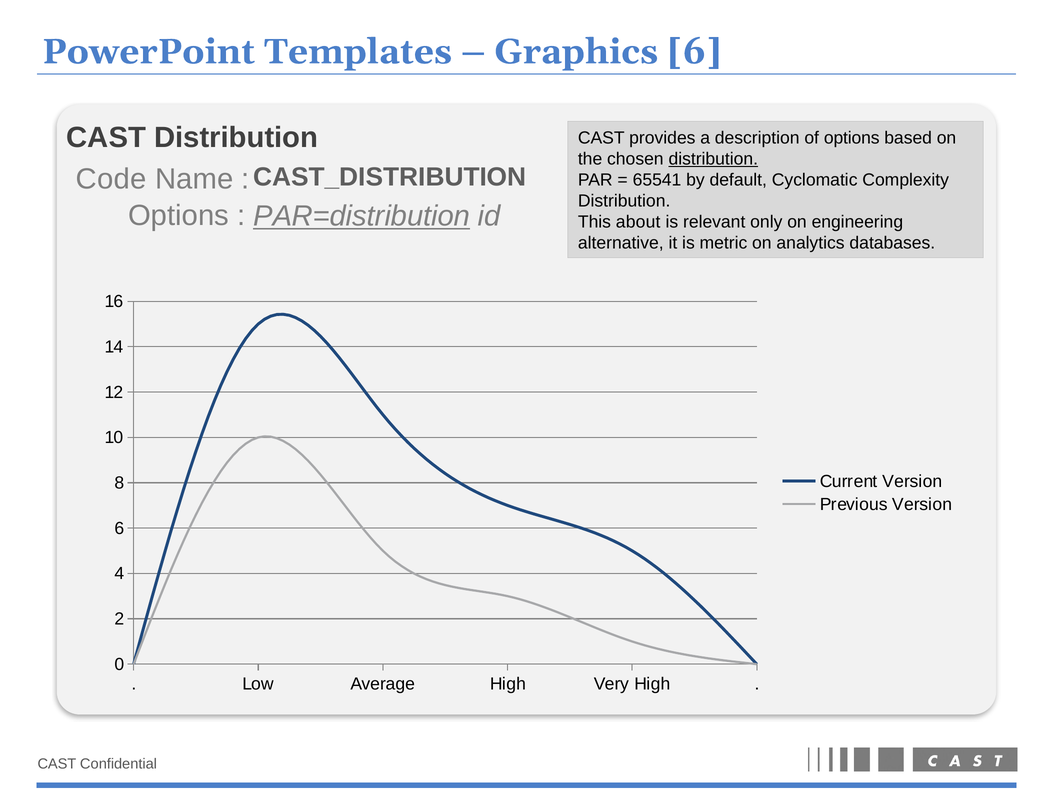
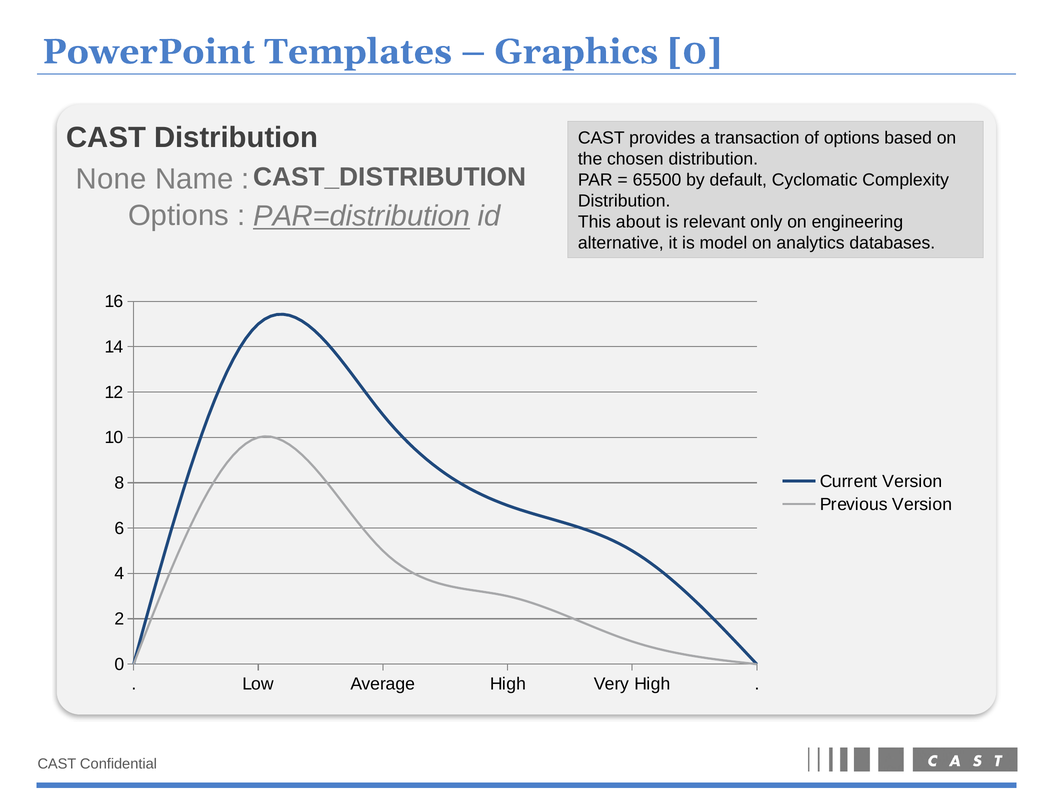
Graphics 6: 6 -> 0
description: description -> transaction
distribution at (713, 159) underline: present -> none
Code: Code -> None
65541: 65541 -> 65500
metric: metric -> model
